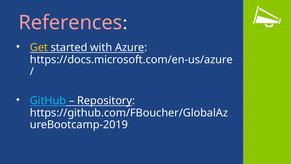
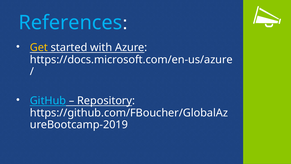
References colour: pink -> light blue
